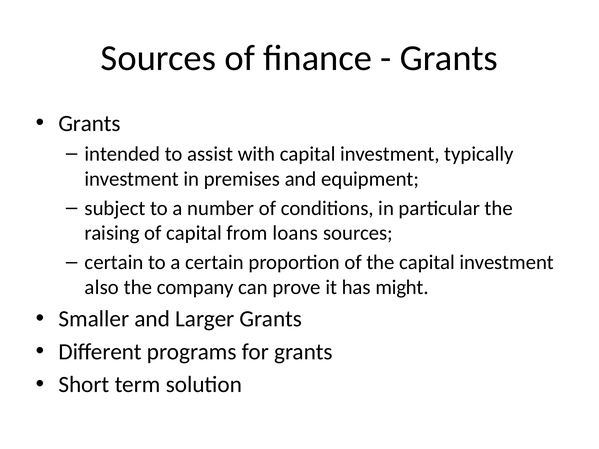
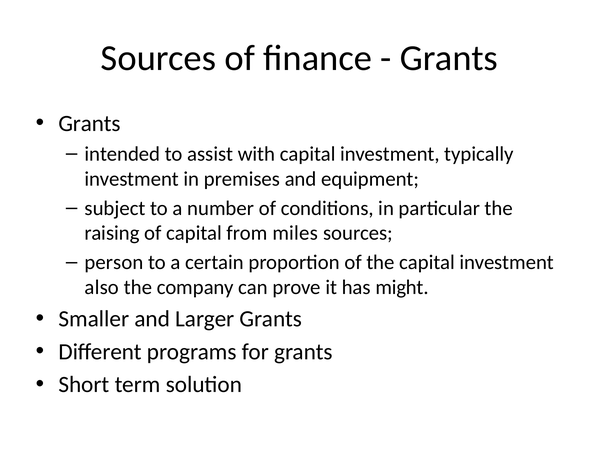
loans: loans -> miles
certain at (114, 262): certain -> person
